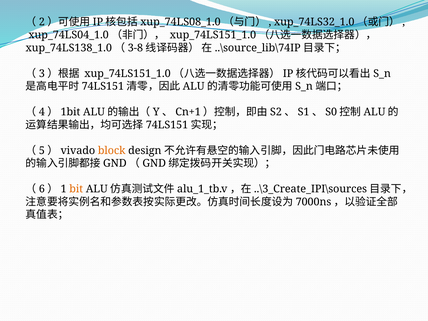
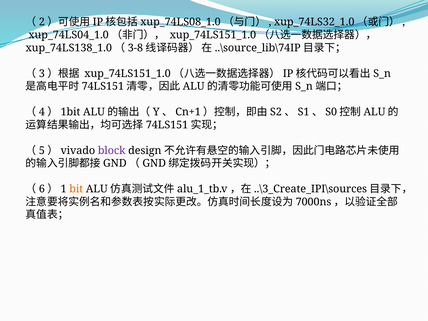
block colour: orange -> purple
